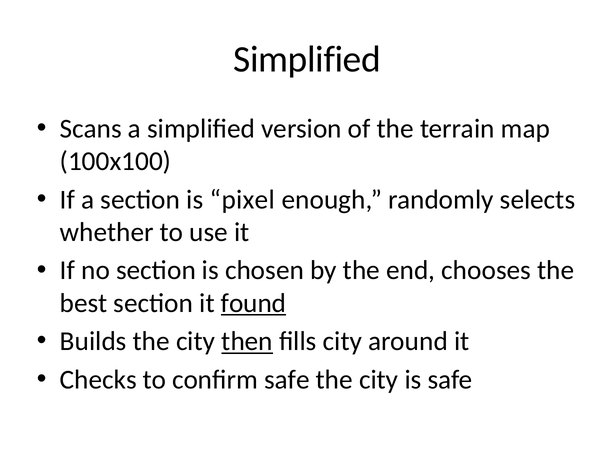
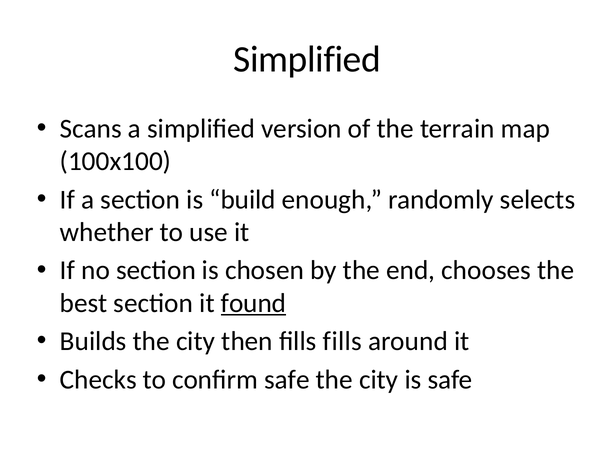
pixel: pixel -> build
then underline: present -> none
fills city: city -> fills
